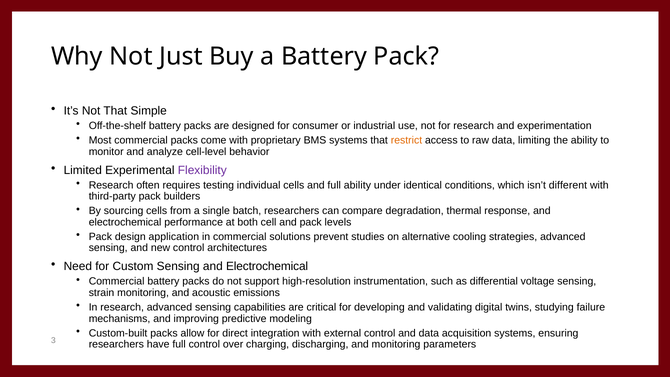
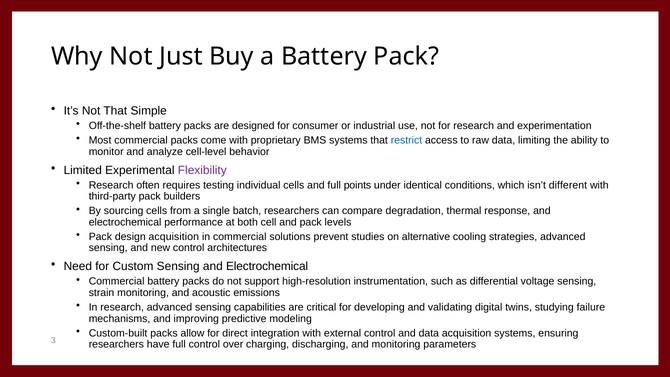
restrict colour: orange -> blue
full ability: ability -> points
design application: application -> acquisition
